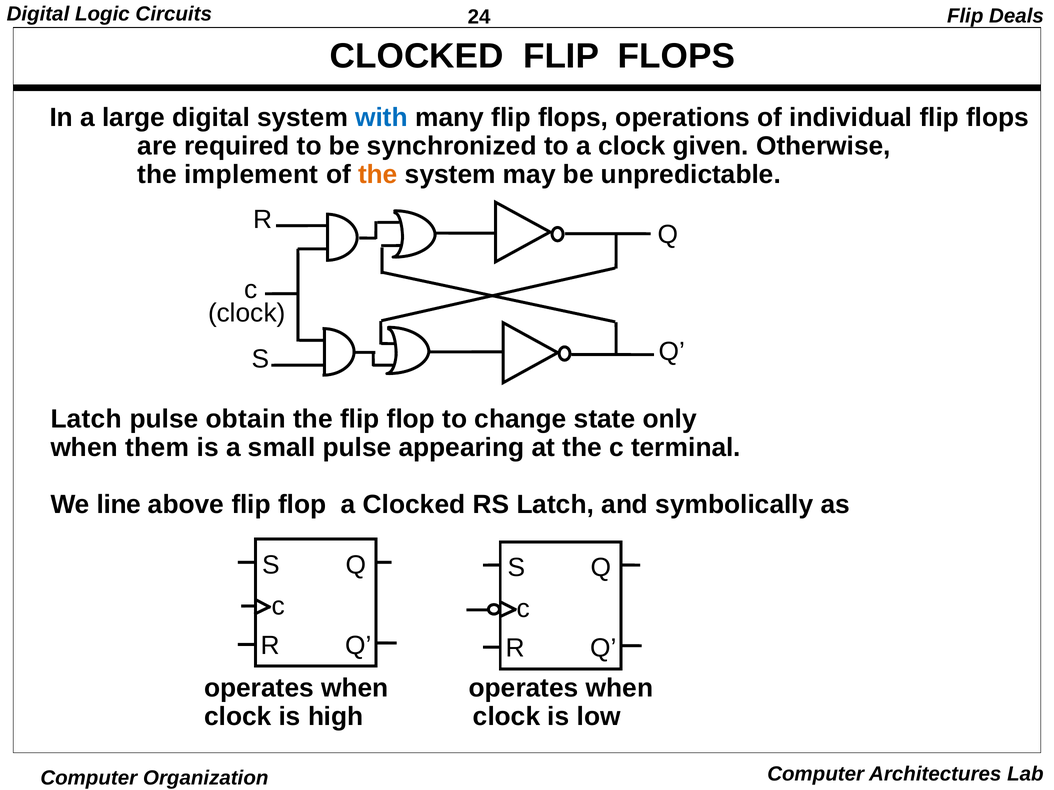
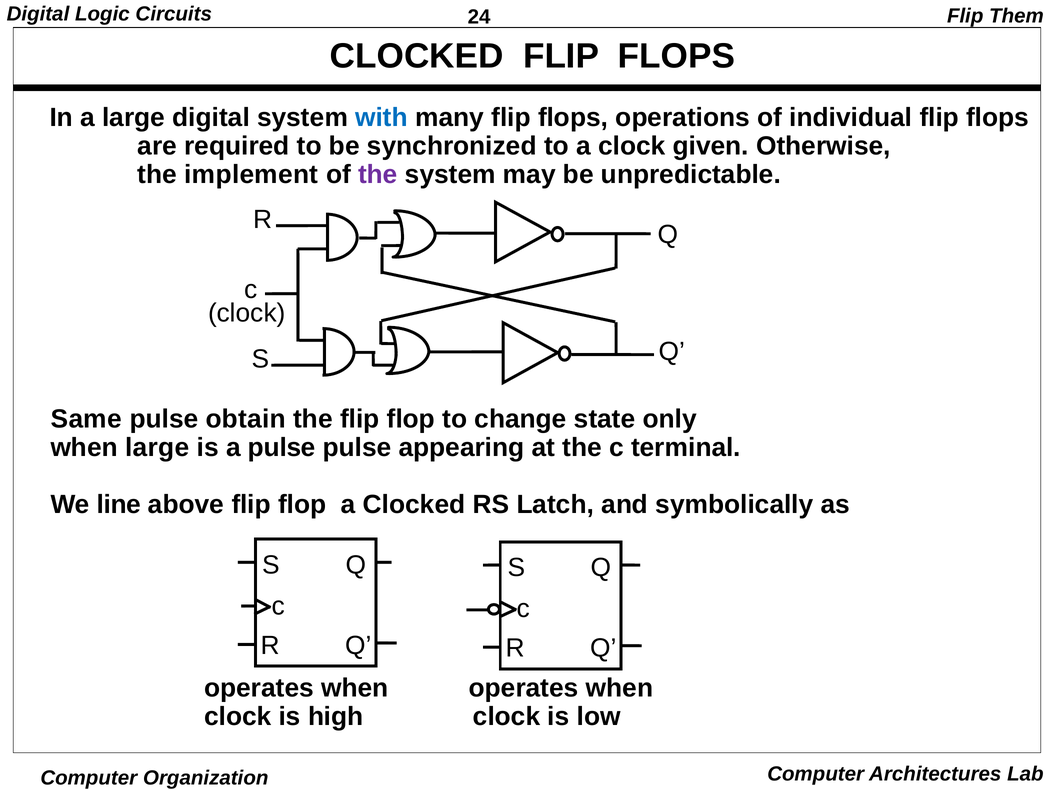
Deals: Deals -> Them
the at (378, 175) colour: orange -> purple
Latch at (86, 419): Latch -> Same
when them: them -> large
a small: small -> pulse
